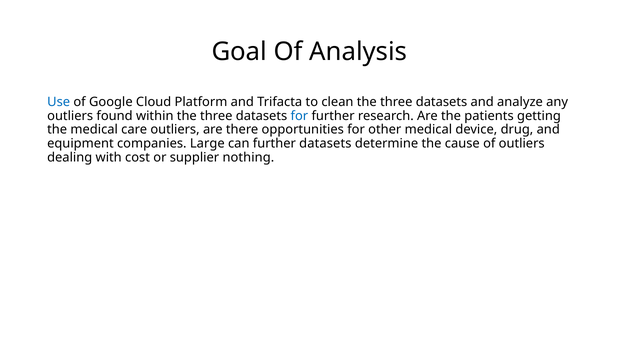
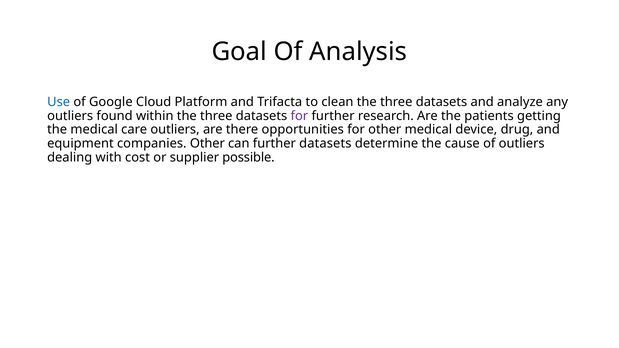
for at (299, 116) colour: blue -> purple
companies Large: Large -> Other
nothing: nothing -> possible
